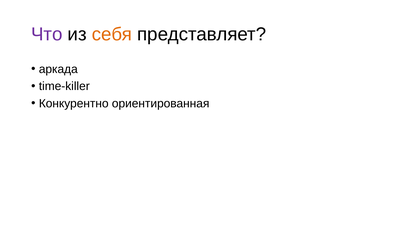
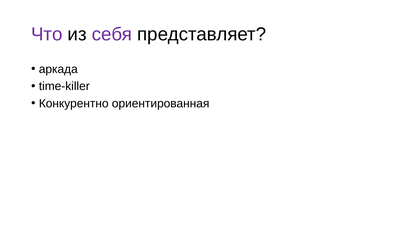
себя colour: orange -> purple
